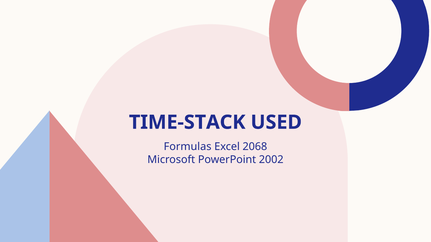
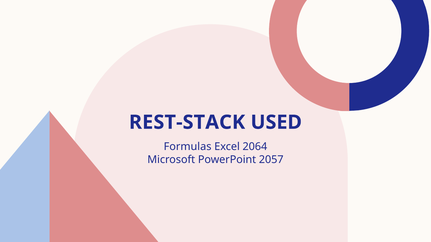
TIME-STACK: TIME-STACK -> REST-STACK
2068: 2068 -> 2064
2002: 2002 -> 2057
